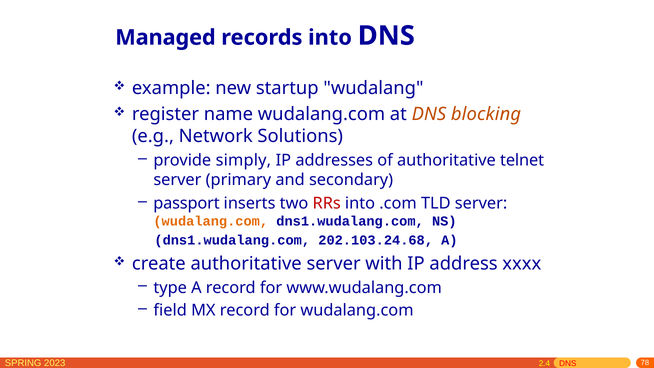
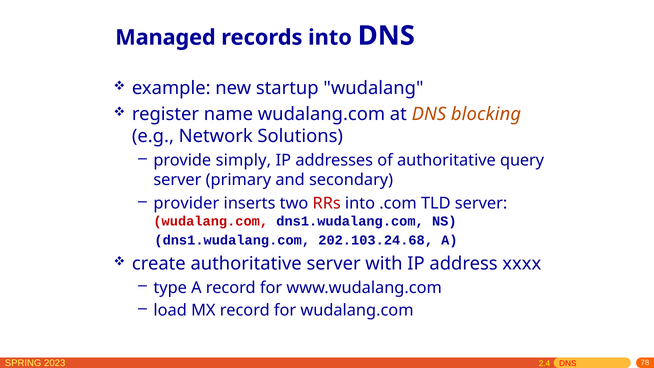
telnet: telnet -> query
passport: passport -> provider
wudalang.com at (211, 221) colour: orange -> red
field: field -> load
